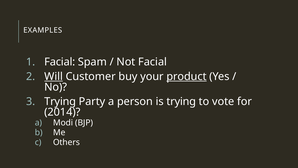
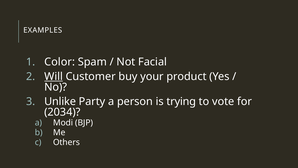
Facial at (60, 62): Facial -> Color
product underline: present -> none
Trying at (60, 101): Trying -> Unlike
2014: 2014 -> 2034
